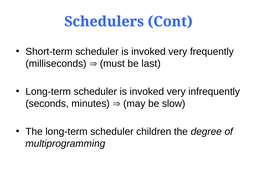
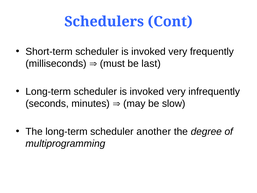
children: children -> another
